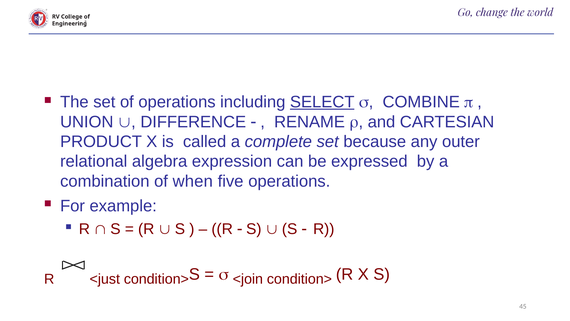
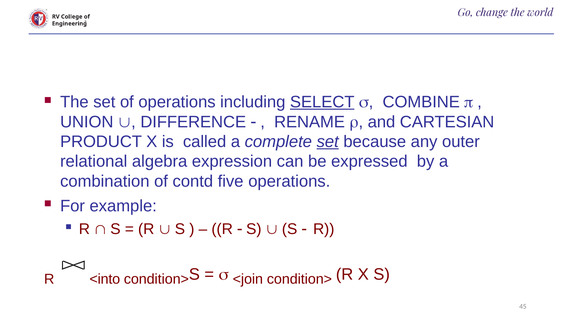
set at (328, 142) underline: none -> present
when: when -> contd
<just: <just -> <into
